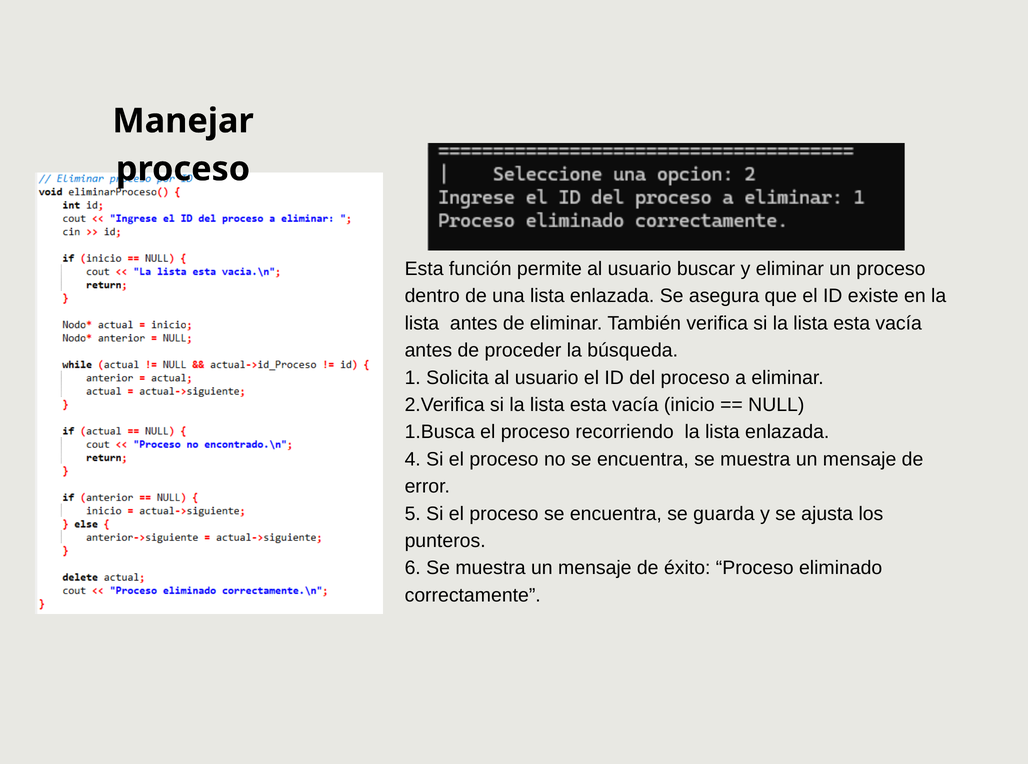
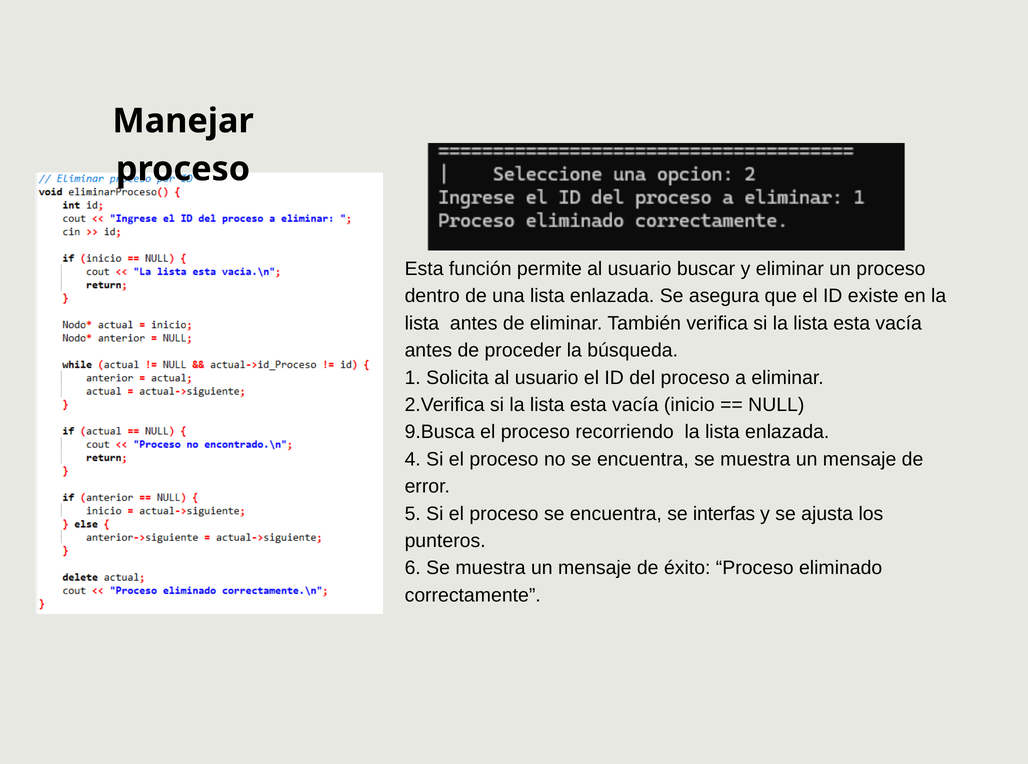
1.Busca: 1.Busca -> 9.Busca
guarda: guarda -> interfas
